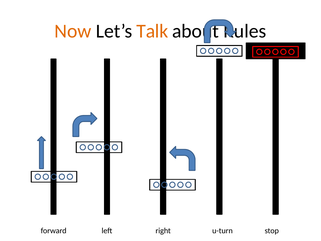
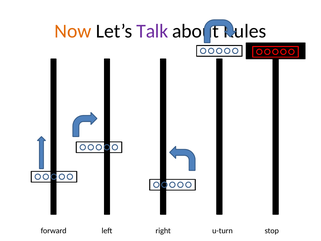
Talk colour: orange -> purple
